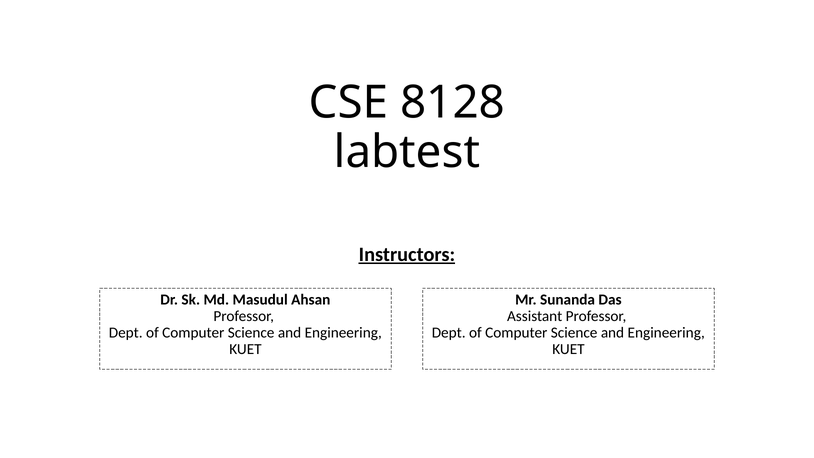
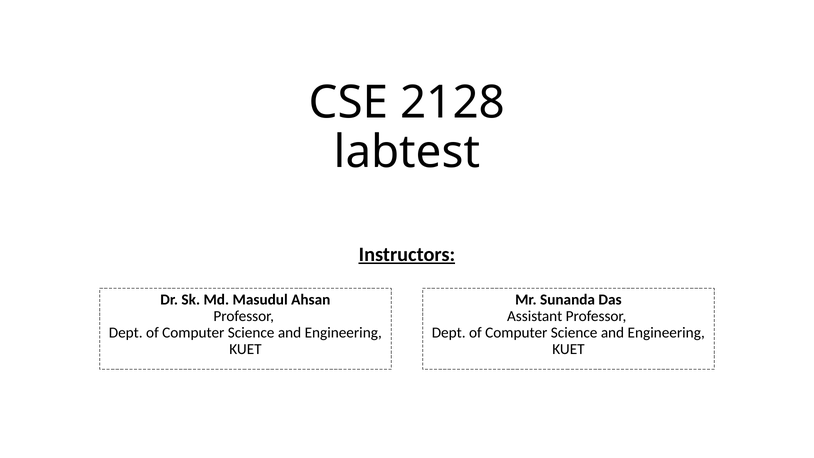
8128: 8128 -> 2128
